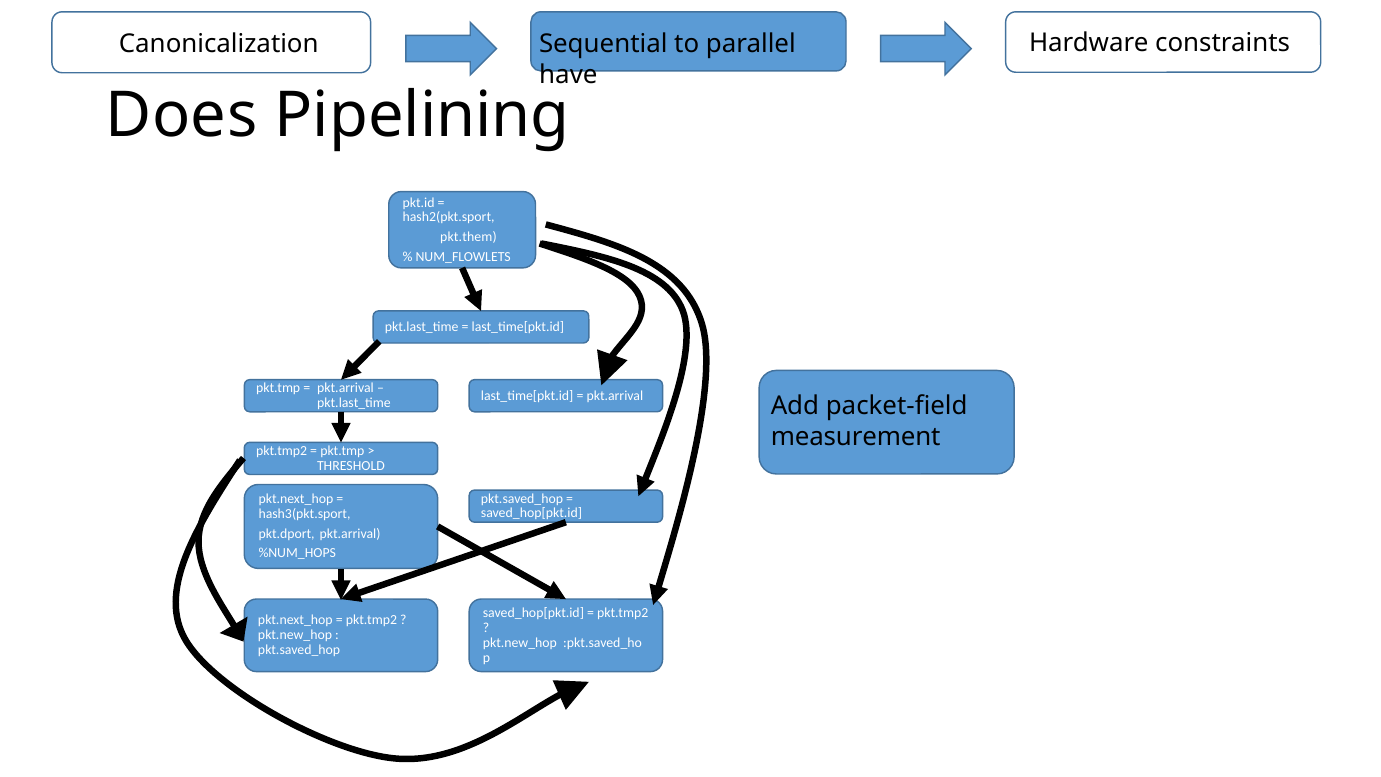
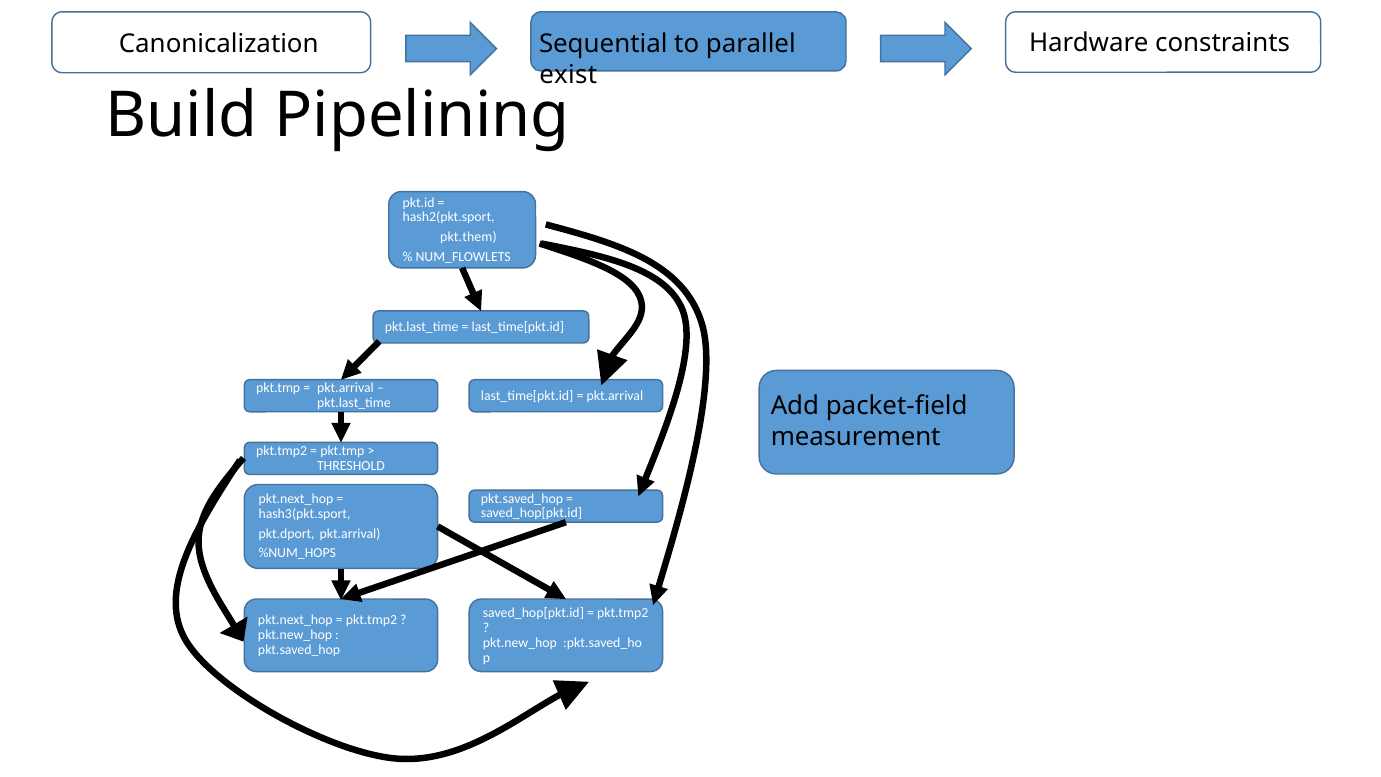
have: have -> exist
Does: Does -> Build
